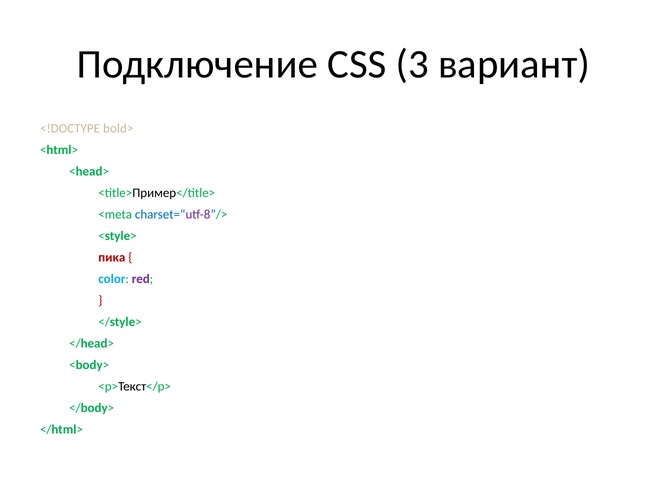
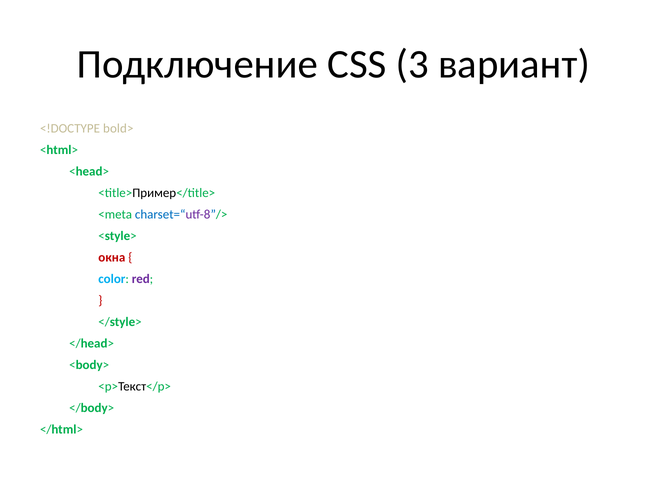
пика: пика -> окна
